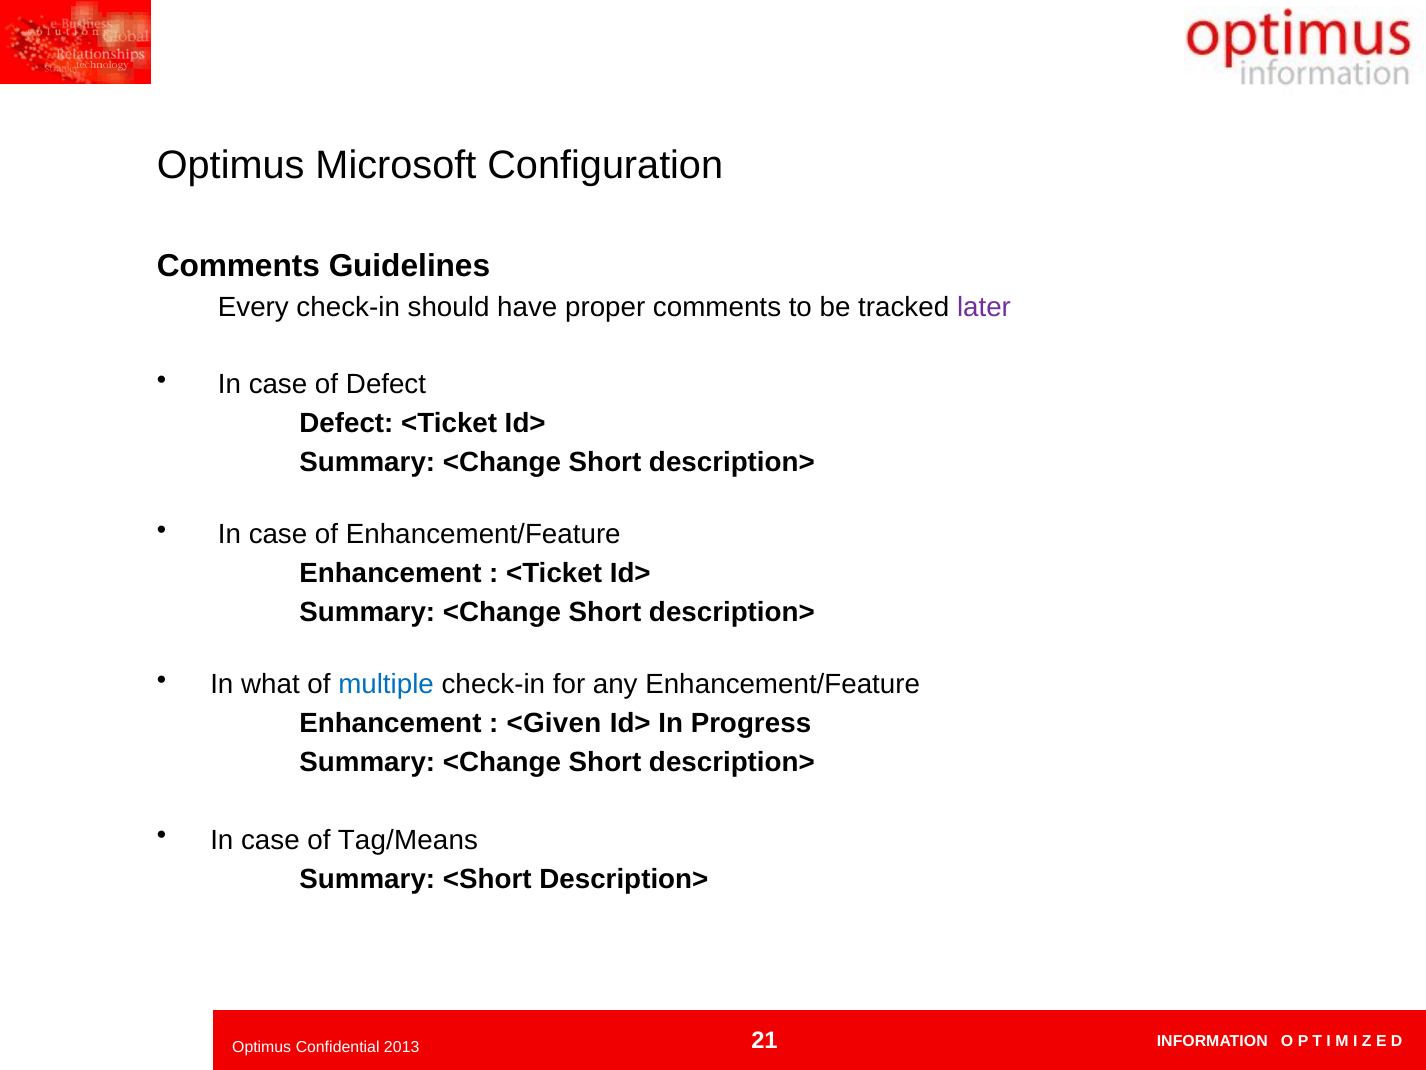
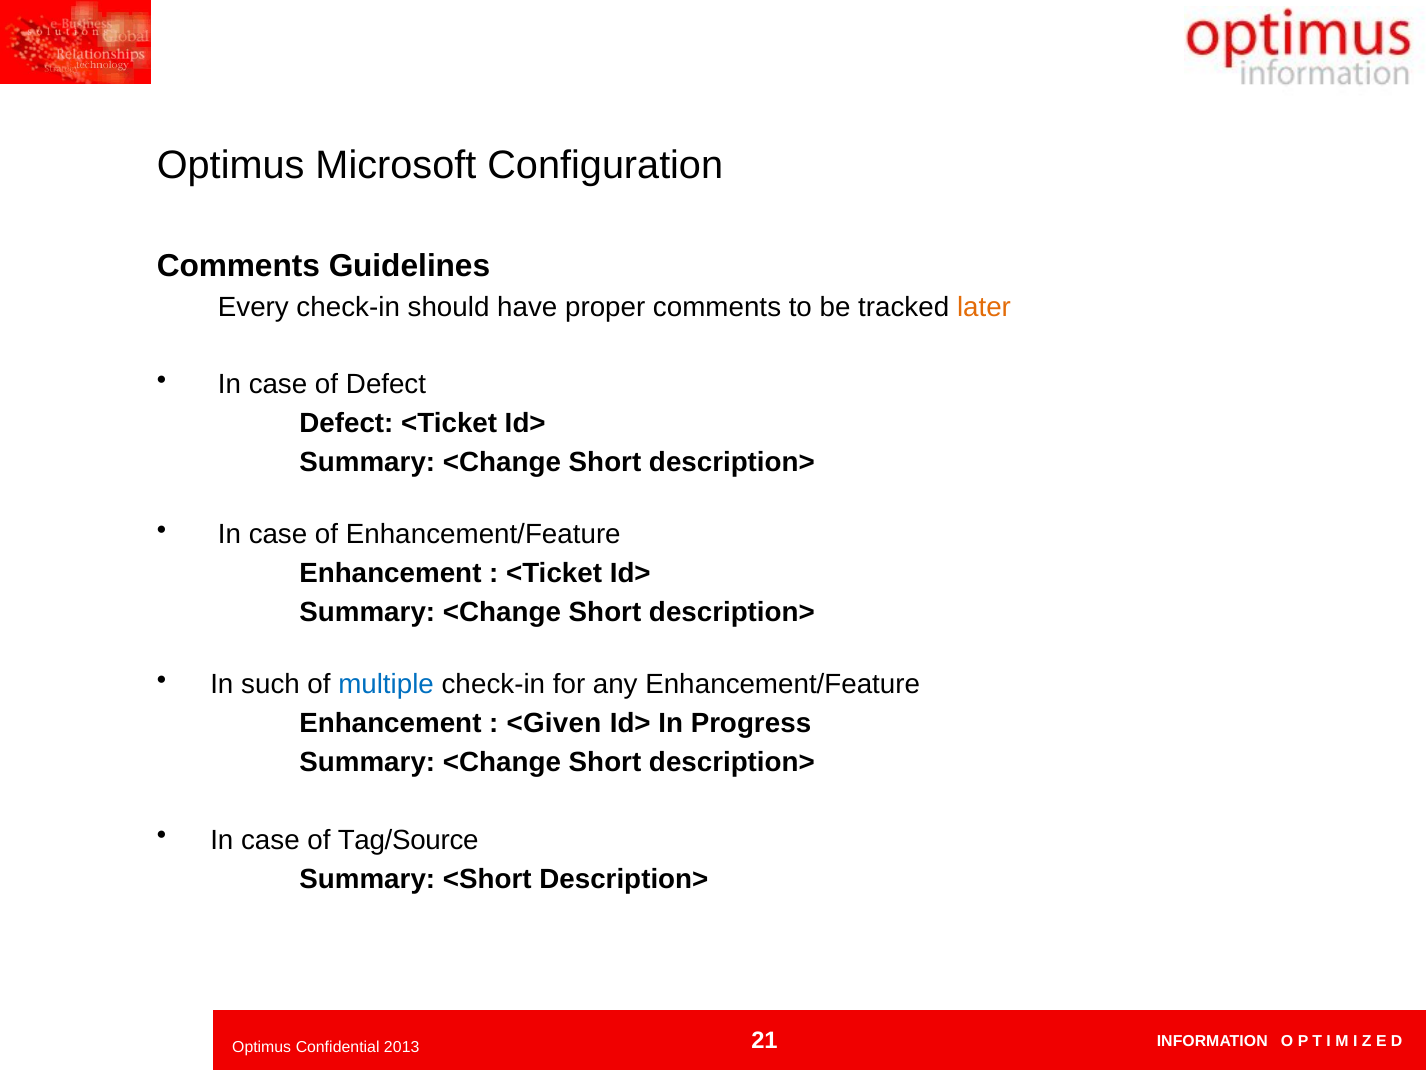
later colour: purple -> orange
what: what -> such
Tag/Means: Tag/Means -> Tag/Source
